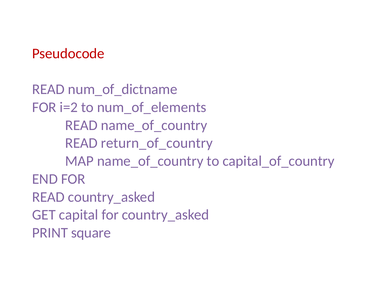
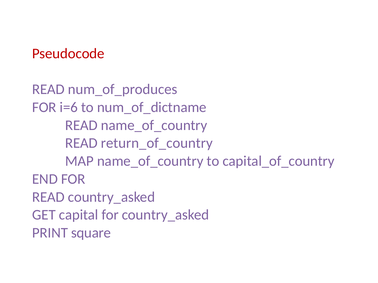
num_of_dictname: num_of_dictname -> num_of_produces
i=2: i=2 -> i=6
num_of_elements: num_of_elements -> num_of_dictname
